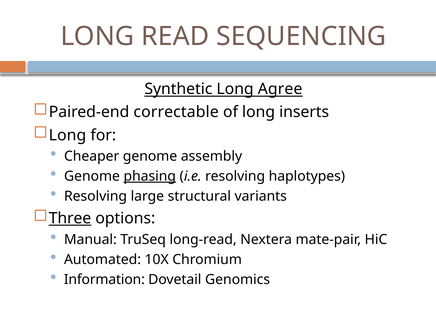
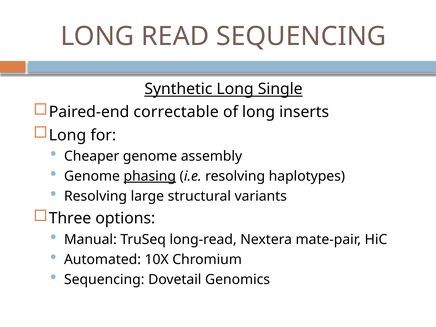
Agree: Agree -> Single
Three underline: present -> none
Information at (104, 280): Information -> Sequencing
